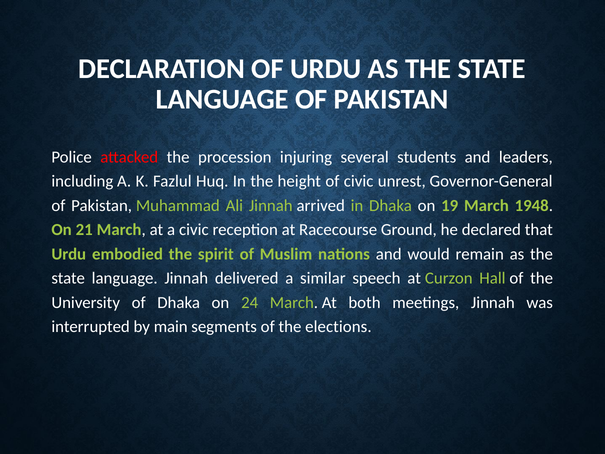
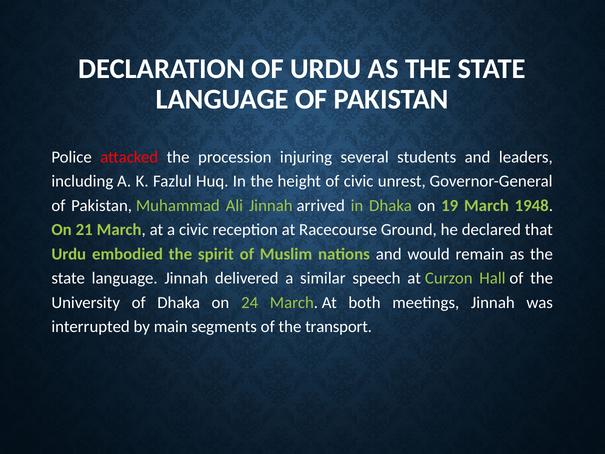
elections: elections -> transport
